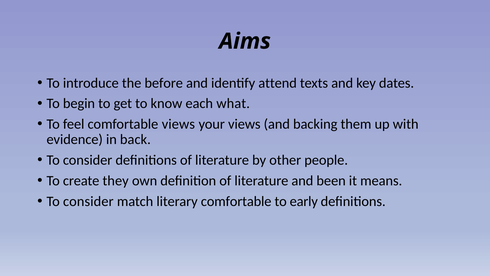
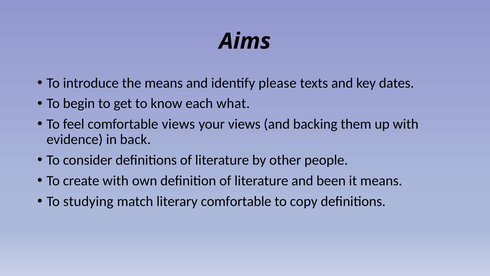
the before: before -> means
attend: attend -> please
create they: they -> with
consider at (88, 201): consider -> studying
early: early -> copy
